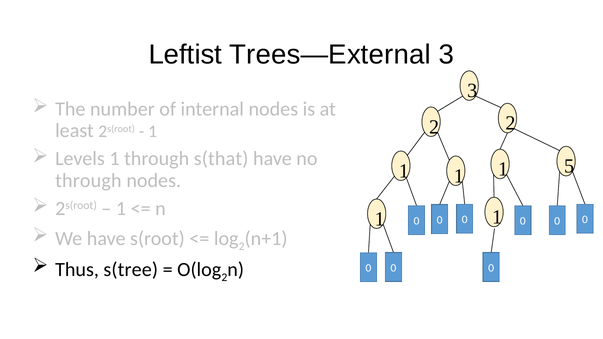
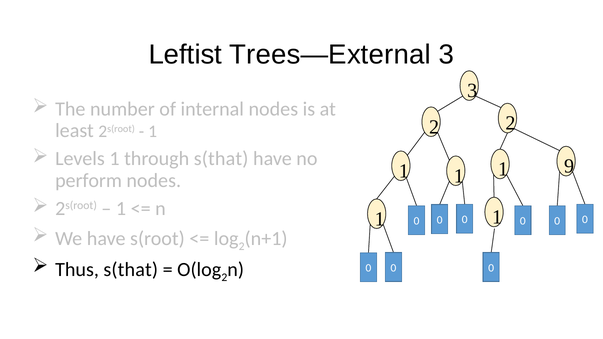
5: 5 -> 9
through at (88, 181): through -> perform
Thus s(tree: s(tree -> s(that
